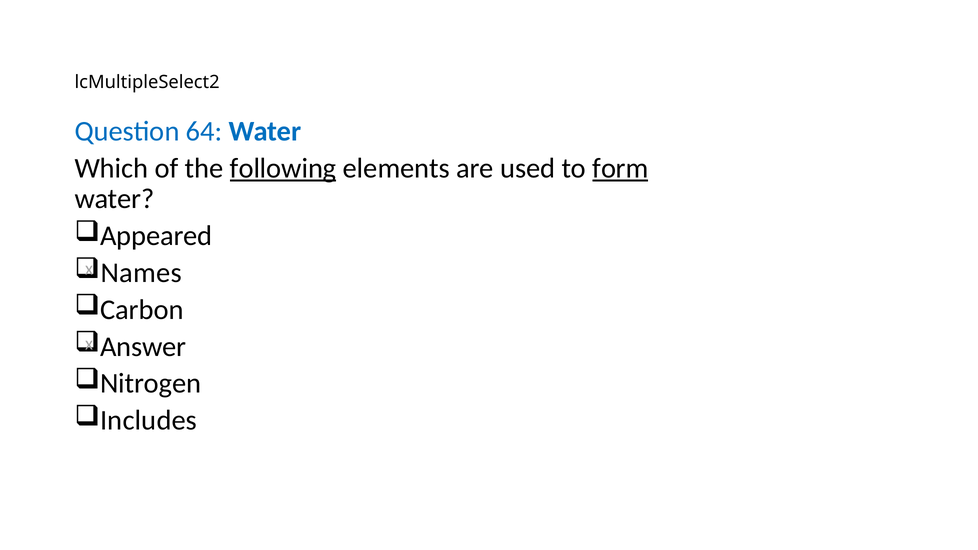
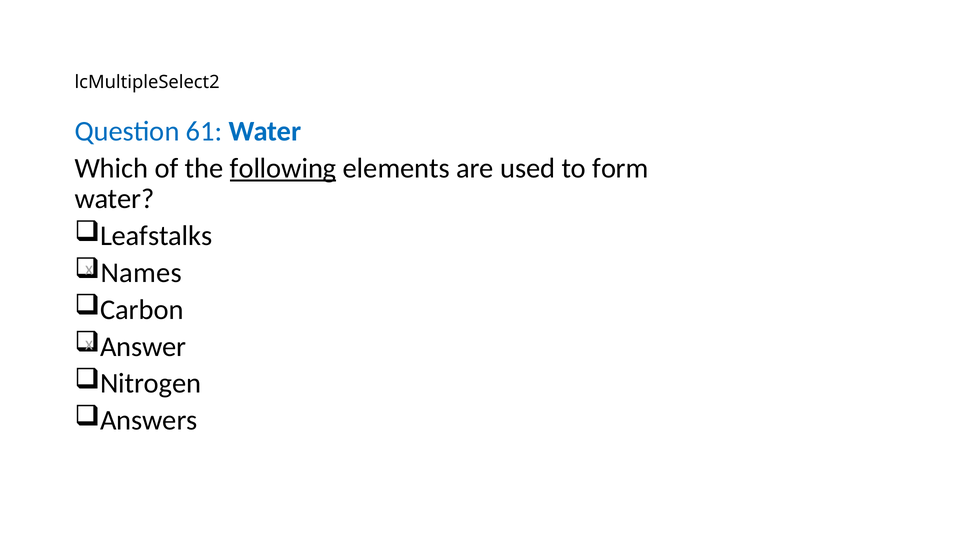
64: 64 -> 61
form underline: present -> none
Appeared: Appeared -> Leafstalks
Includes: Includes -> Answers
